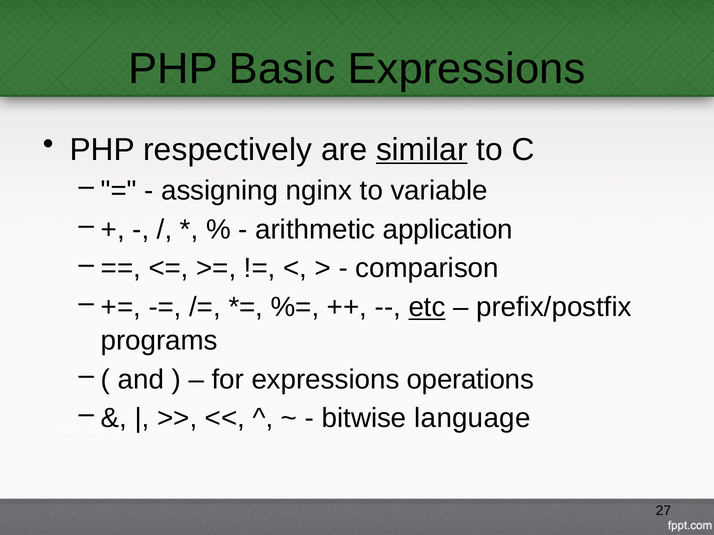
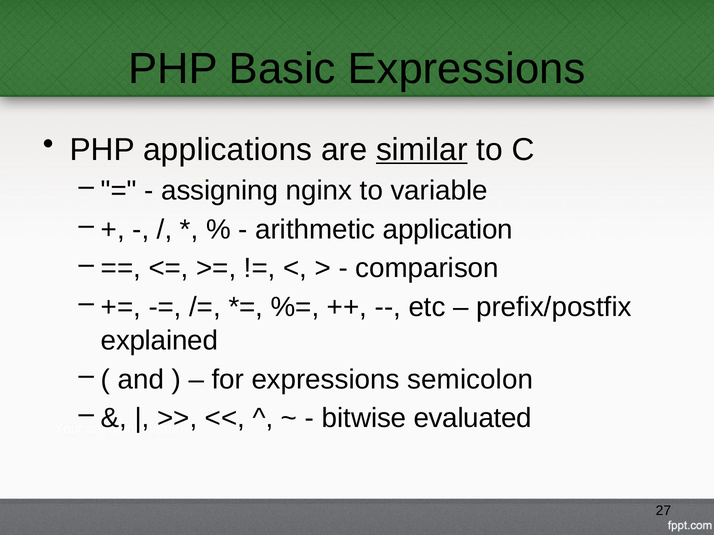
respectively: respectively -> applications
etc underline: present -> none
programs: programs -> explained
operations: operations -> semicolon
language: language -> evaluated
